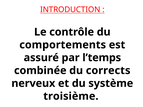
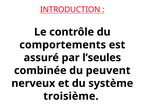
l’temps: l’temps -> l’seules
corrects: corrects -> peuvent
